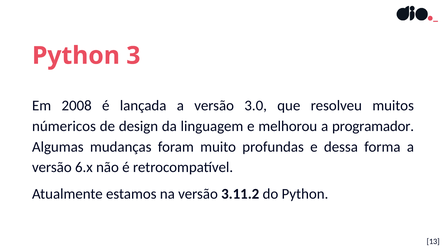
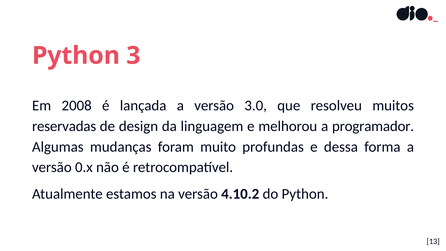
númericos: númericos -> reservadas
6.x: 6.x -> 0.x
3.11.2: 3.11.2 -> 4.10.2
